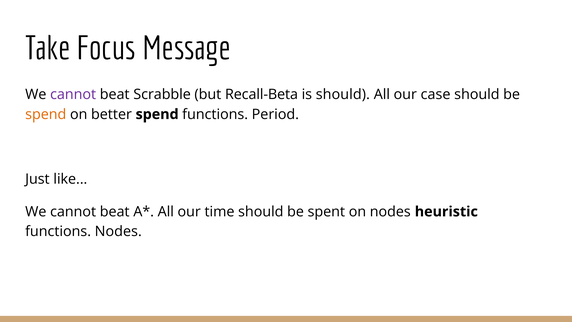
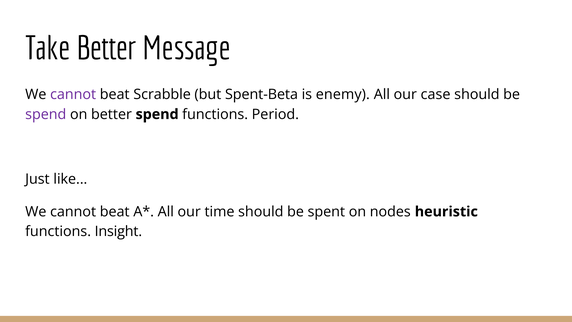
Take Focus: Focus -> Better
Recall-Beta: Recall-Beta -> Spent-Beta
is should: should -> enemy
spend at (46, 114) colour: orange -> purple
functions Nodes: Nodes -> Insight
